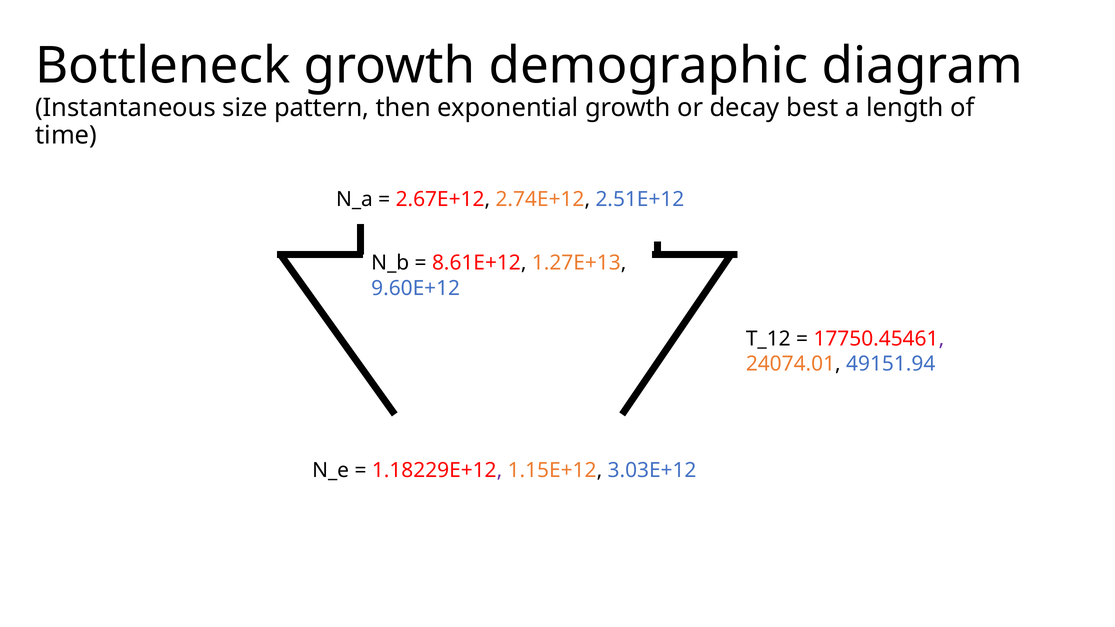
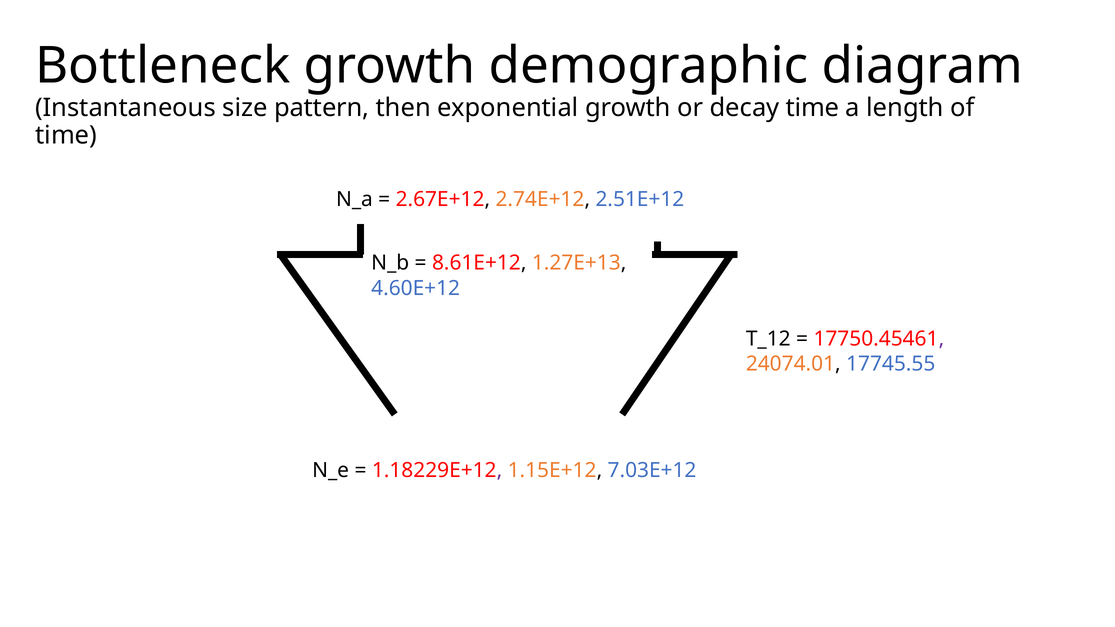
decay best: best -> time
9.60E+12: 9.60E+12 -> 4.60E+12
49151.94: 49151.94 -> 17745.55
3.03E+12: 3.03E+12 -> 7.03E+12
